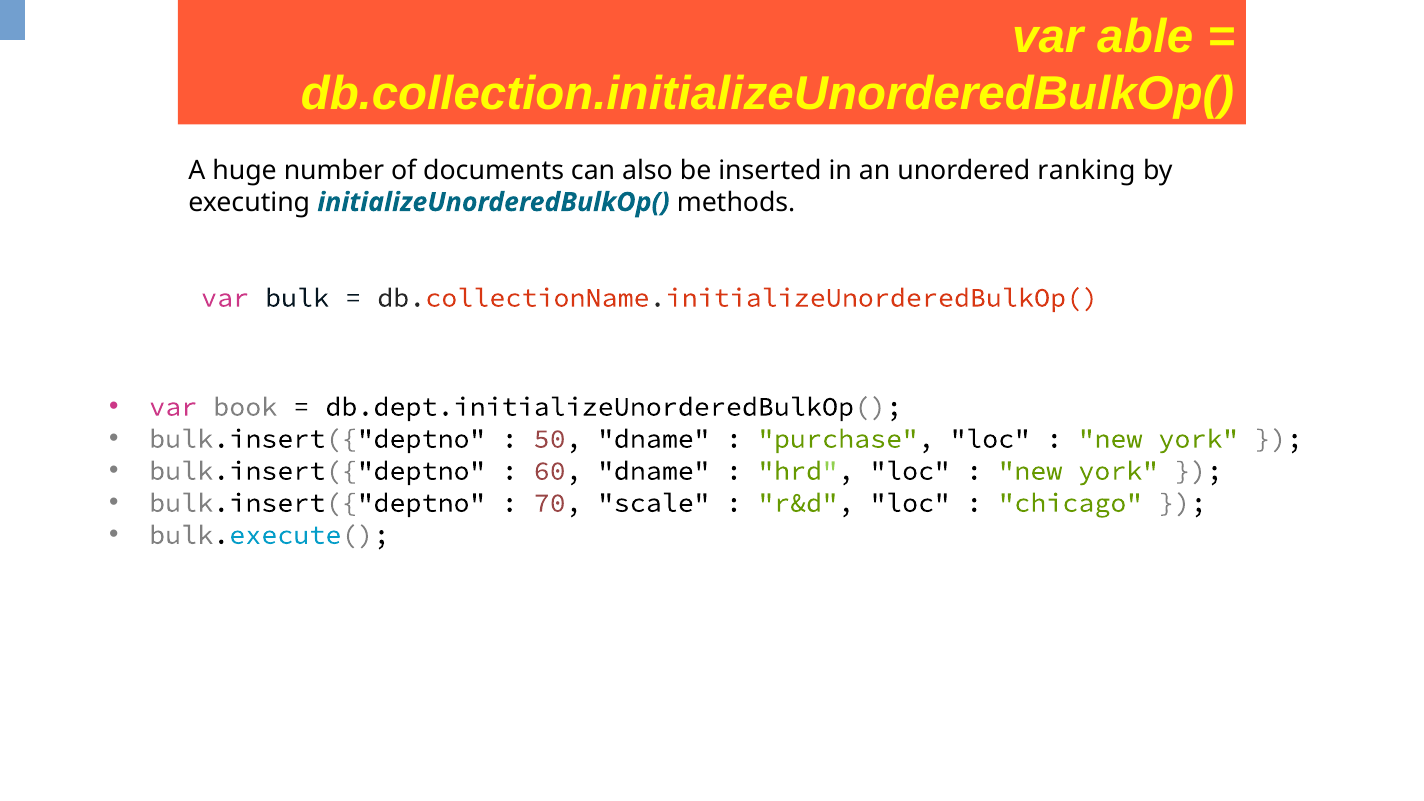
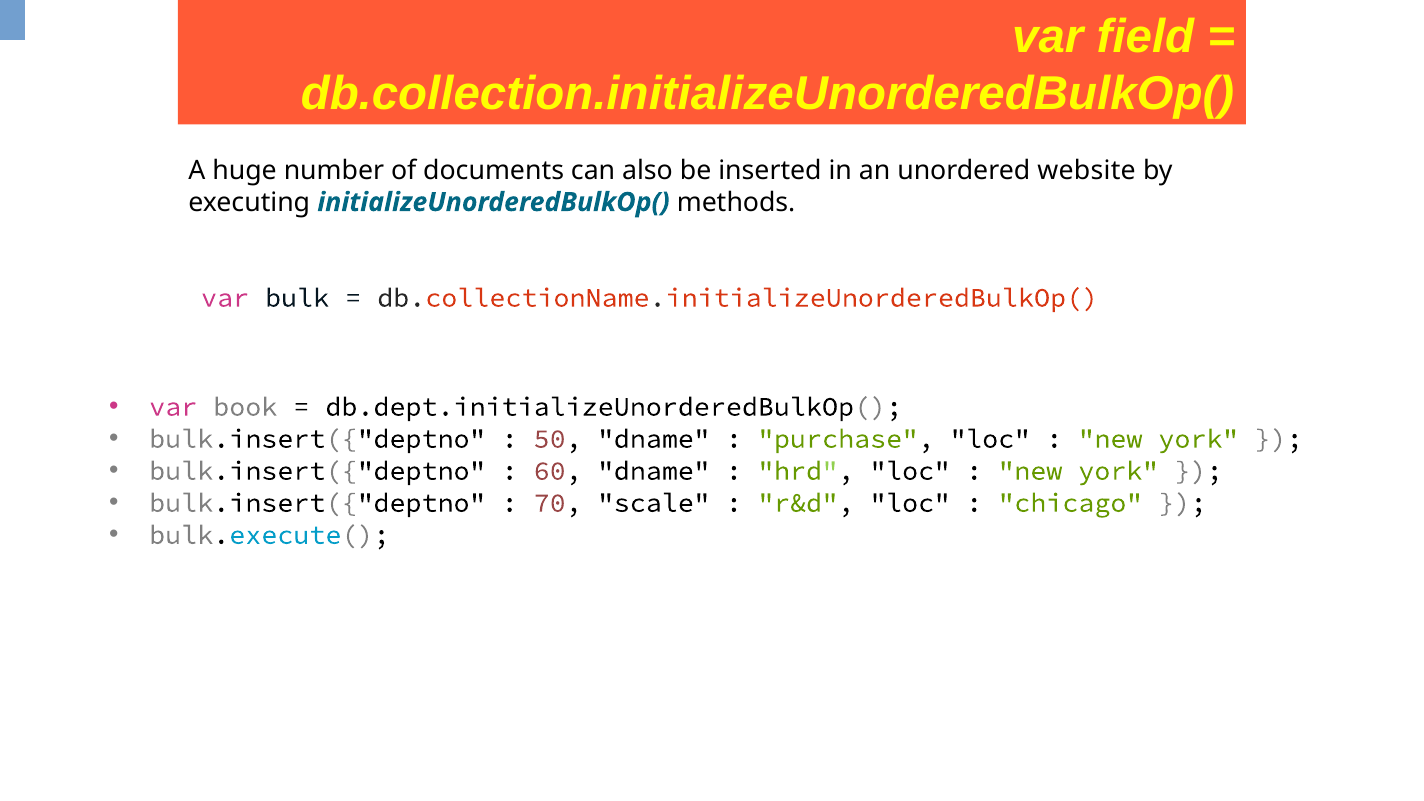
able: able -> field
ranking: ranking -> website
